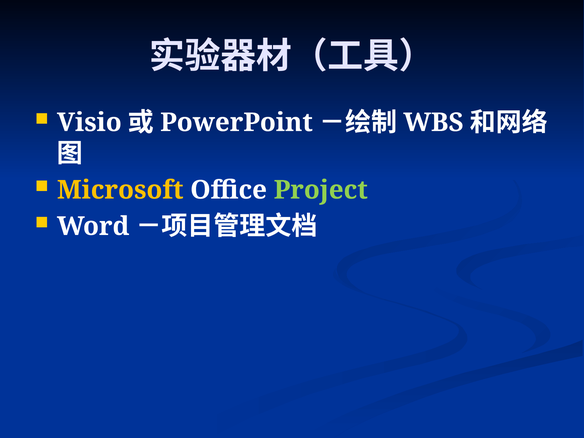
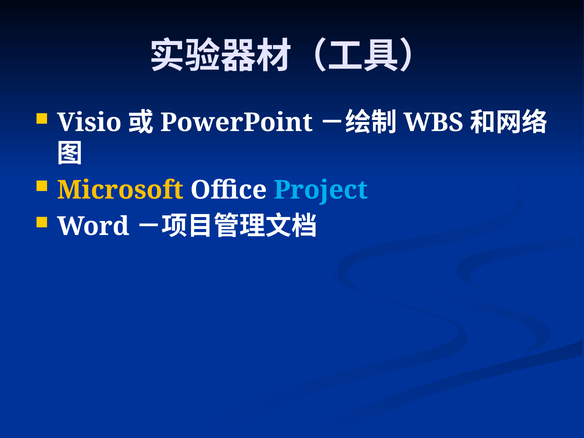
Project colour: light green -> light blue
